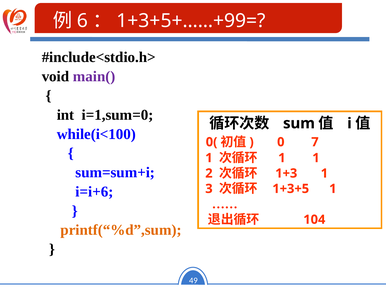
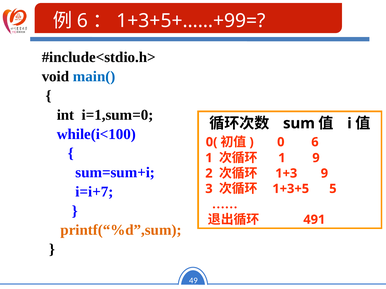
main( colour: purple -> blue
0 7: 7 -> 6
1 1: 1 -> 9
1+3 1: 1 -> 9
i=i+6: i=i+6 -> i=i+7
1+3+5 1: 1 -> 5
104: 104 -> 491
